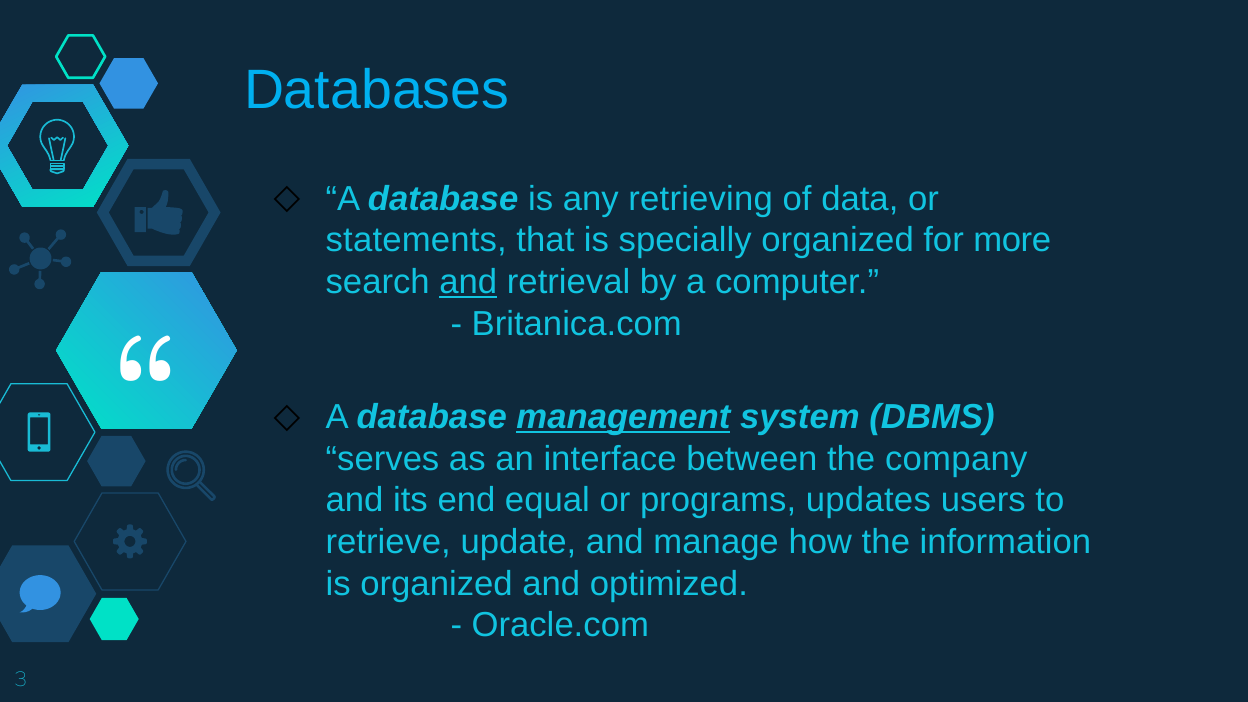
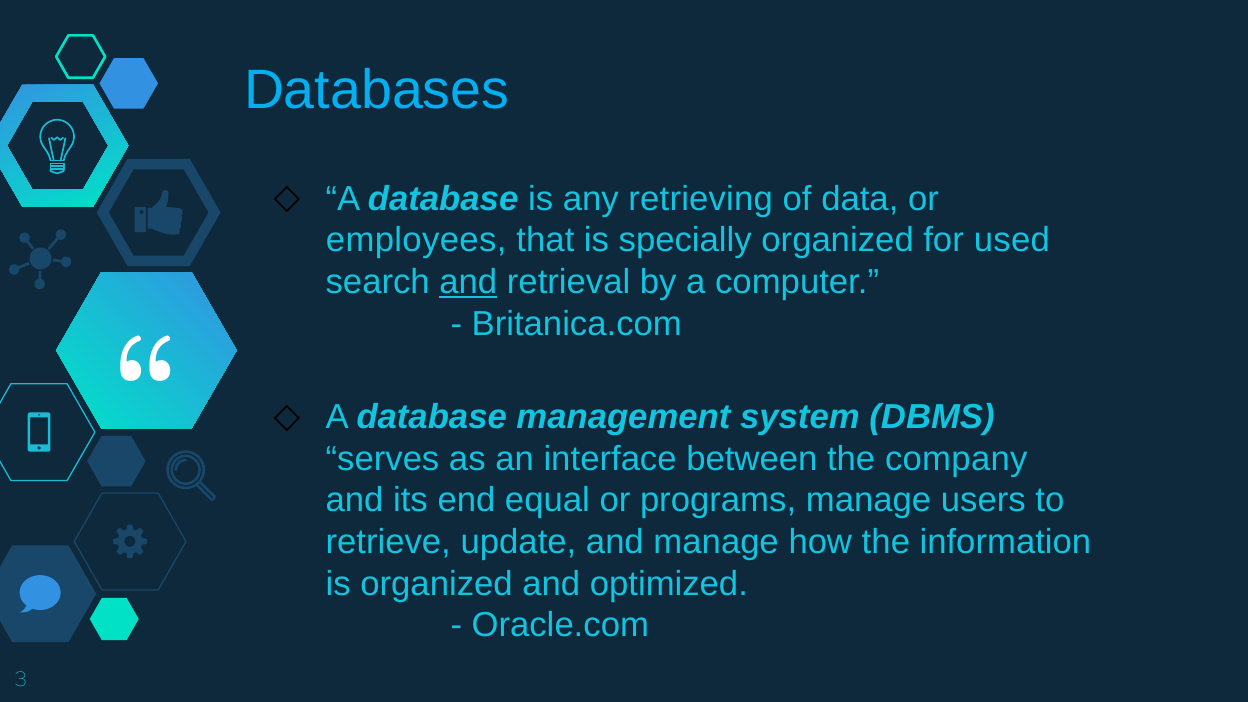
statements: statements -> employees
more: more -> used
management underline: present -> none
programs updates: updates -> manage
